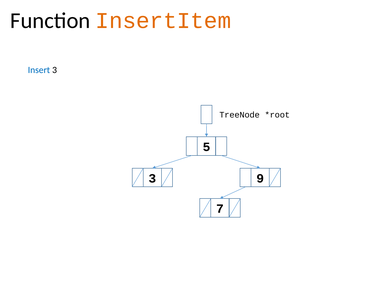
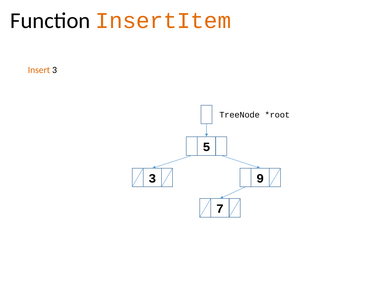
Insert colour: blue -> orange
